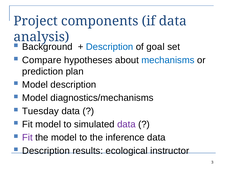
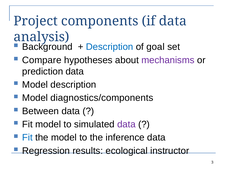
mechanisms colour: blue -> purple
prediction plan: plan -> data
diagnostics/mechanisms: diagnostics/mechanisms -> diagnostics/components
Tuesday: Tuesday -> Between
Fit at (27, 138) colour: purple -> blue
Description at (46, 151): Description -> Regression
